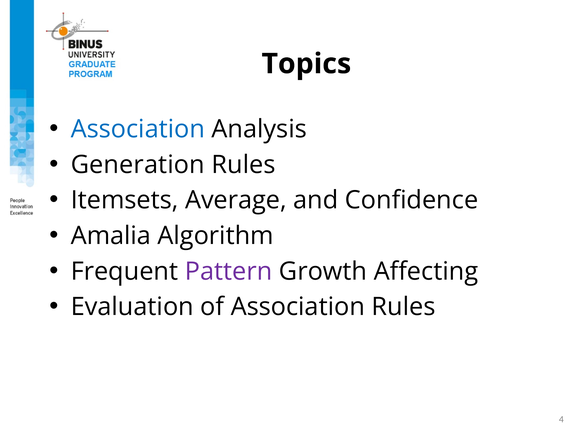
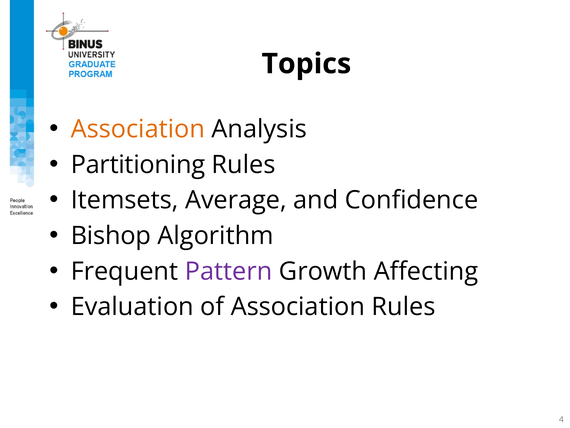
Association at (138, 129) colour: blue -> orange
Generation: Generation -> Partitioning
Amalia: Amalia -> Bishop
